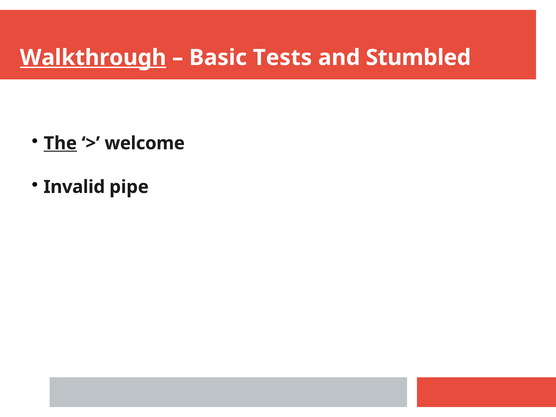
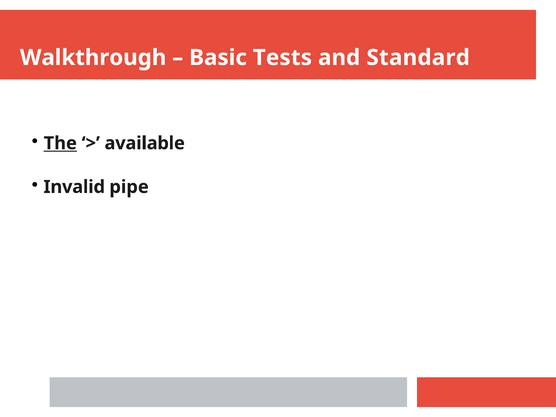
Walkthrough underline: present -> none
Stumbled: Stumbled -> Standard
welcome: welcome -> available
